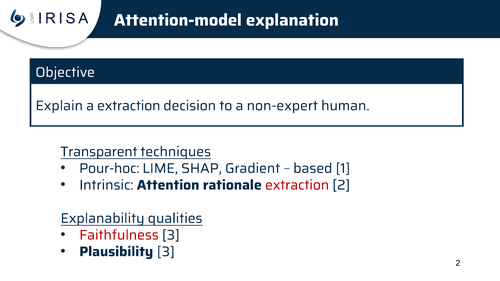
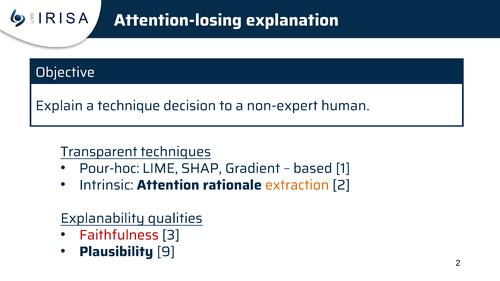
Attention-model: Attention-model -> Attention-losing
a extraction: extraction -> technique
extraction at (297, 185) colour: red -> orange
Plausibility 3: 3 -> 9
